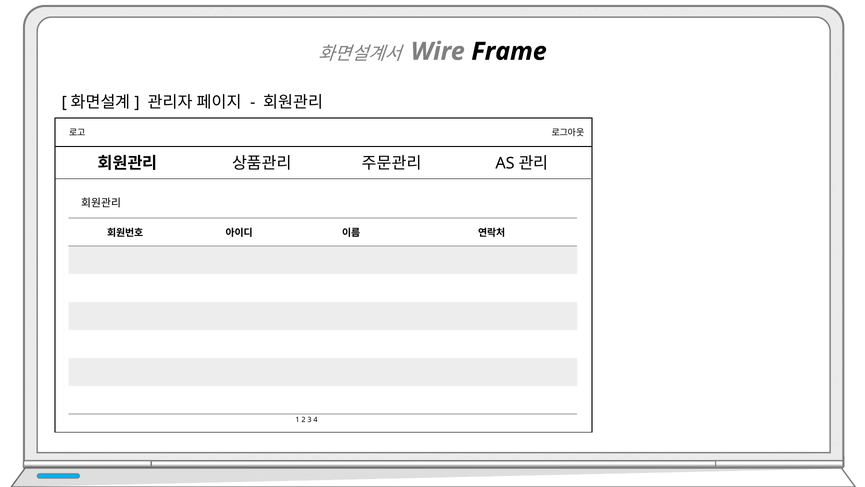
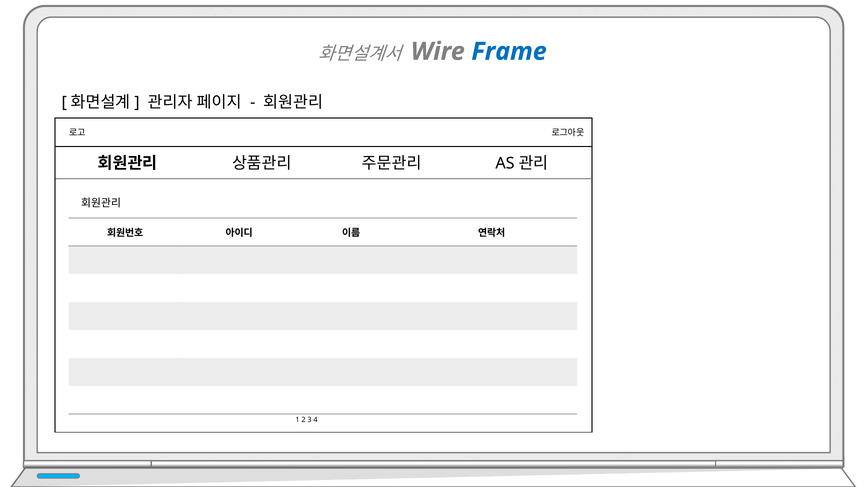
Frame colour: black -> blue
